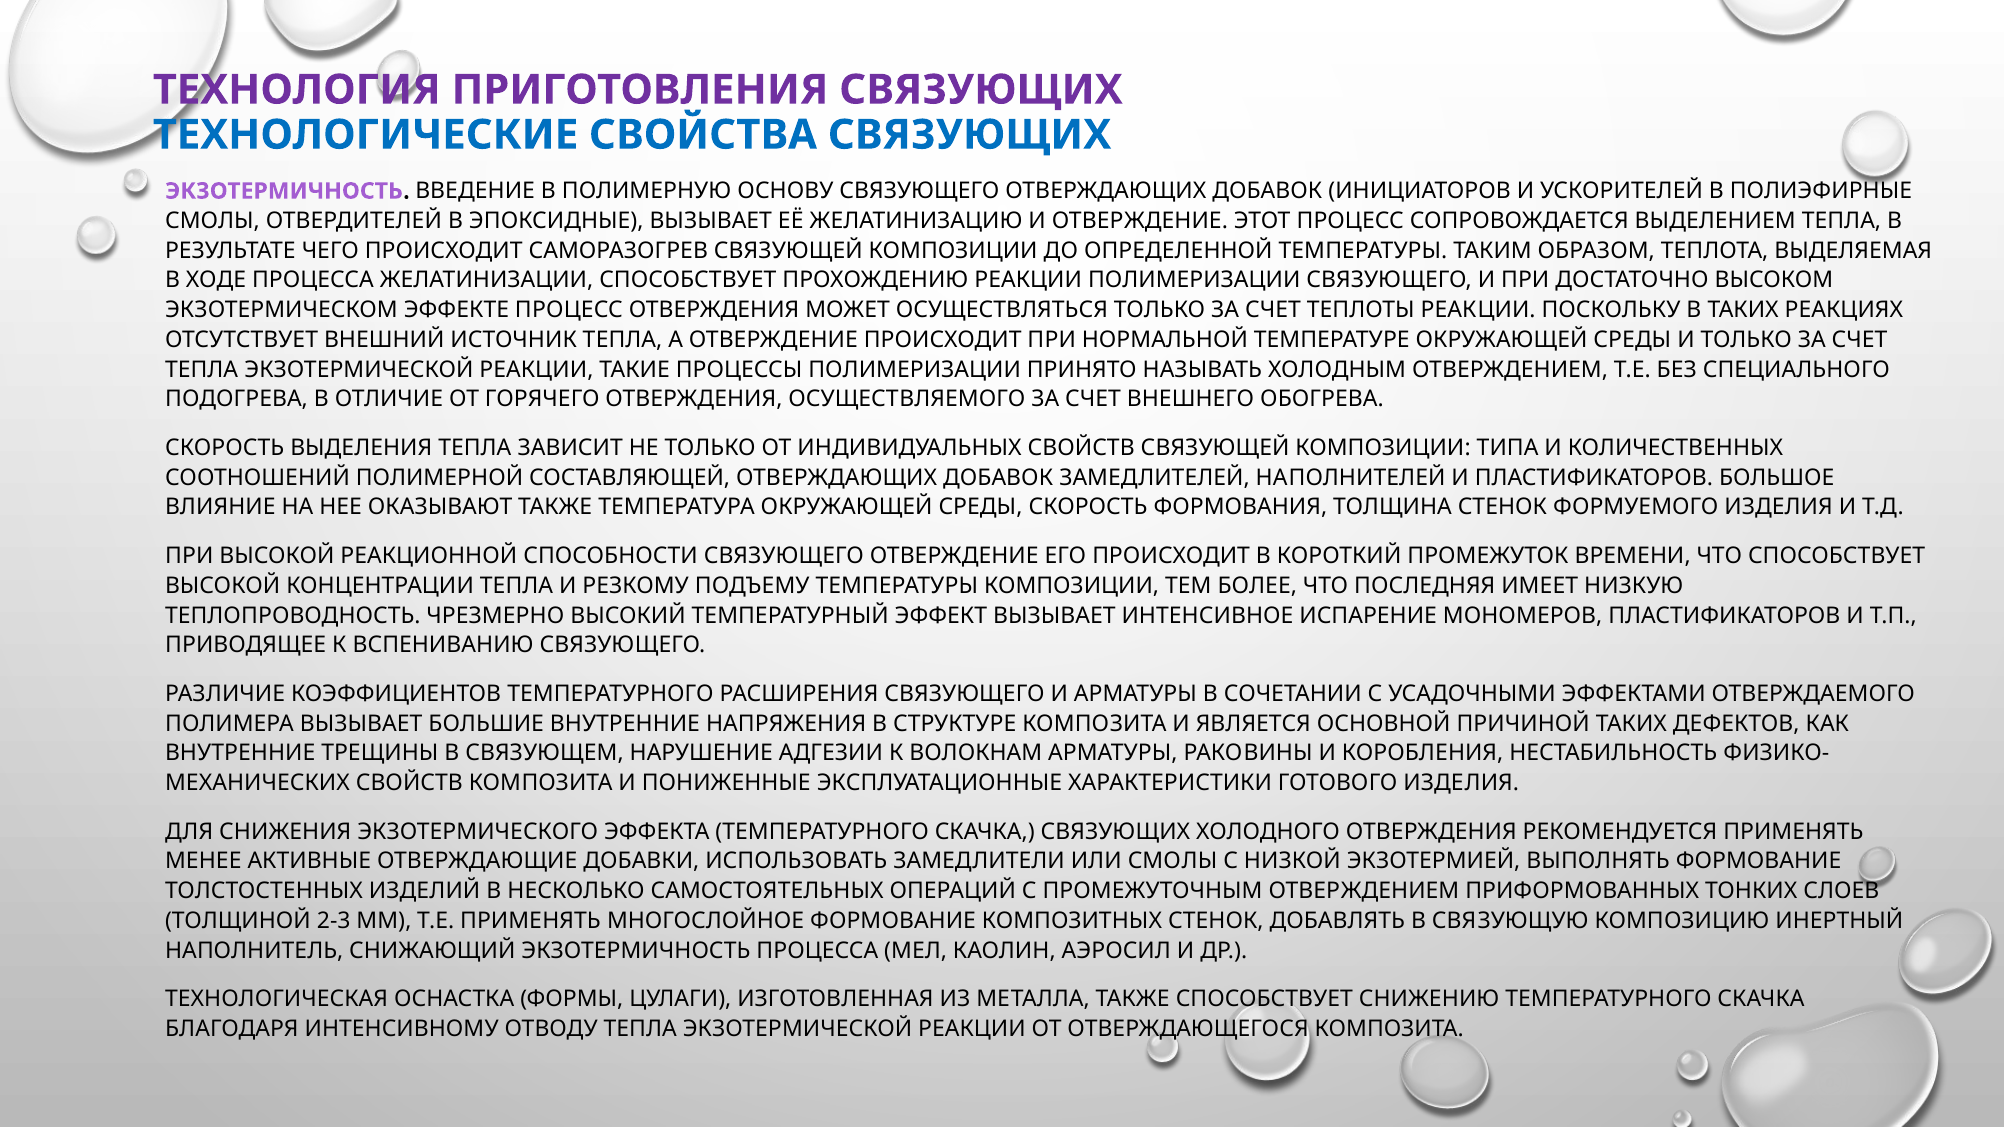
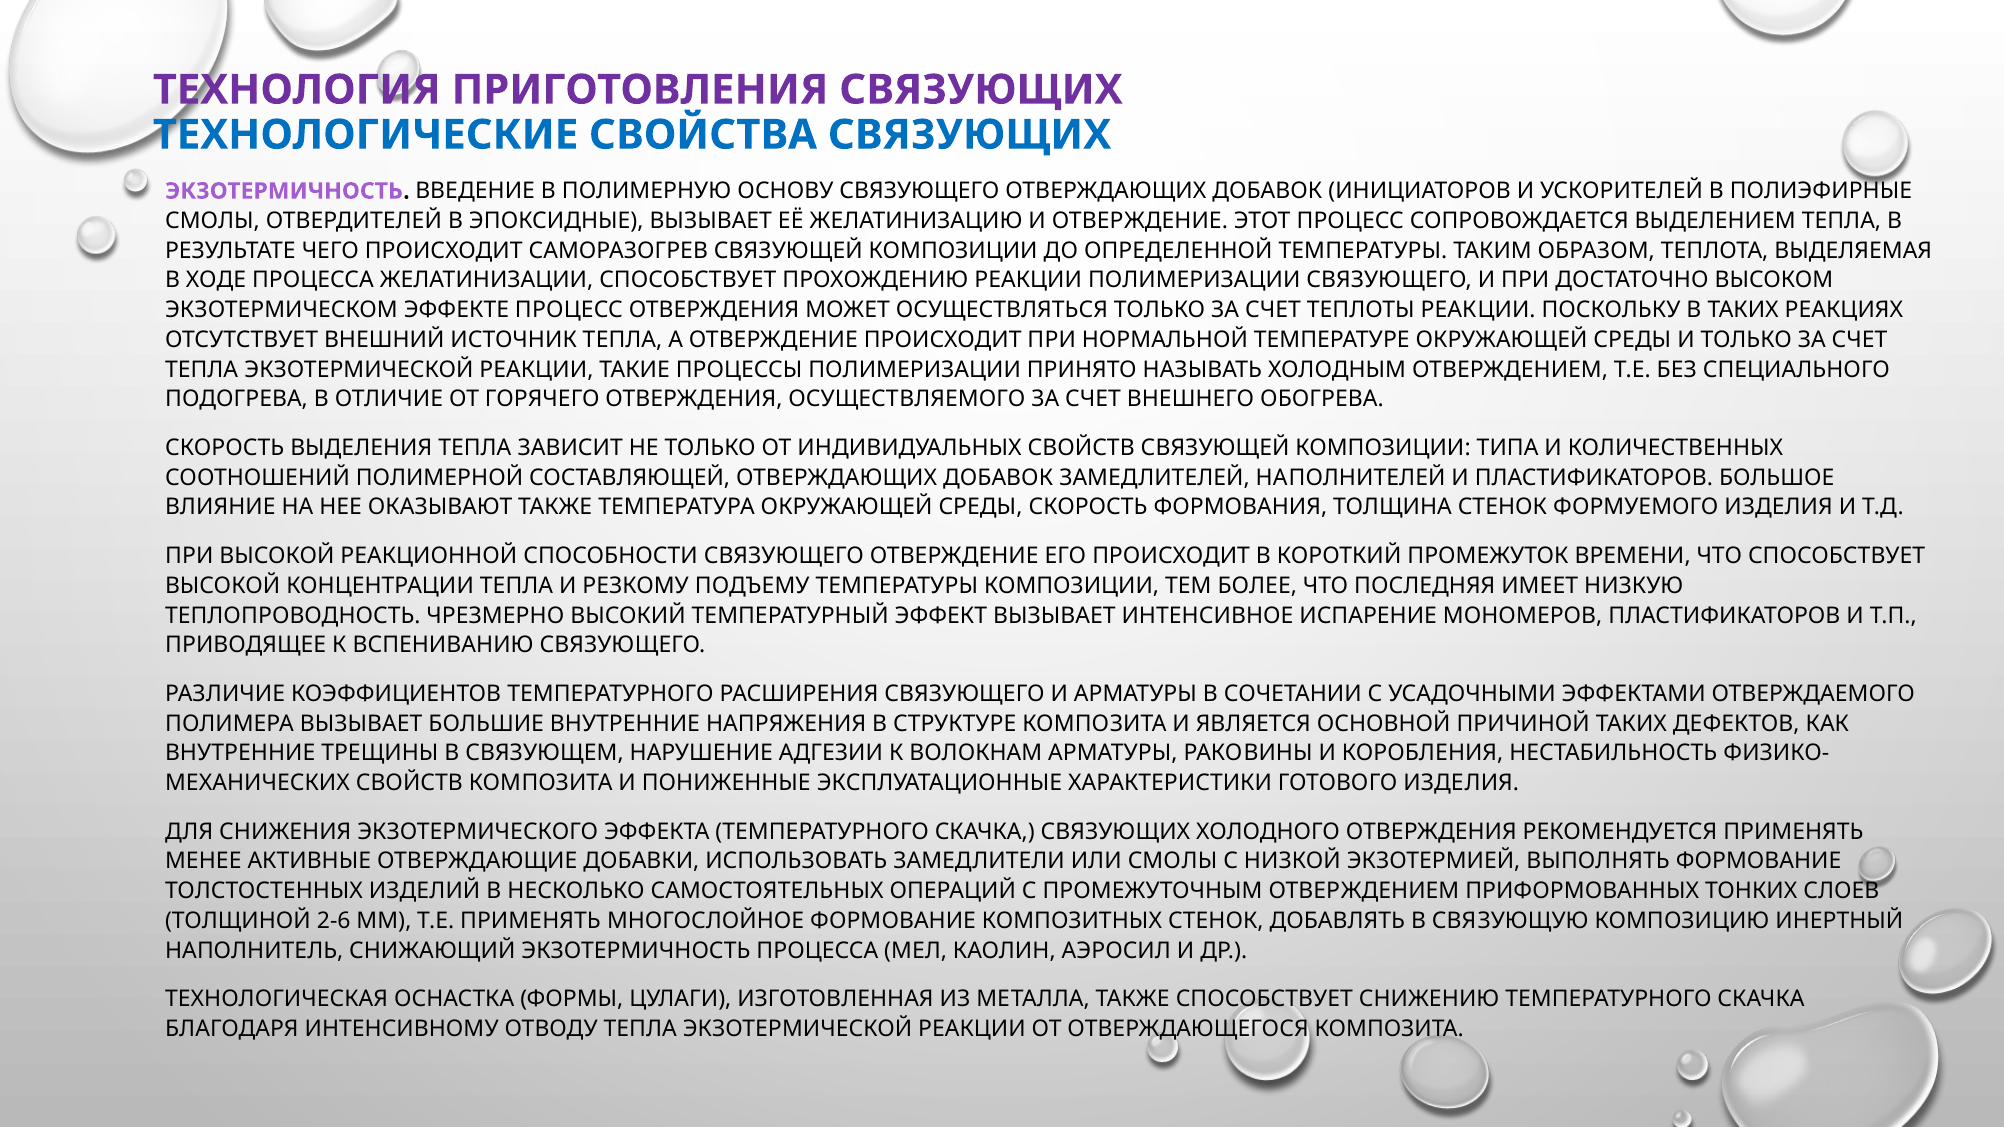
2-3: 2-3 -> 2-6
